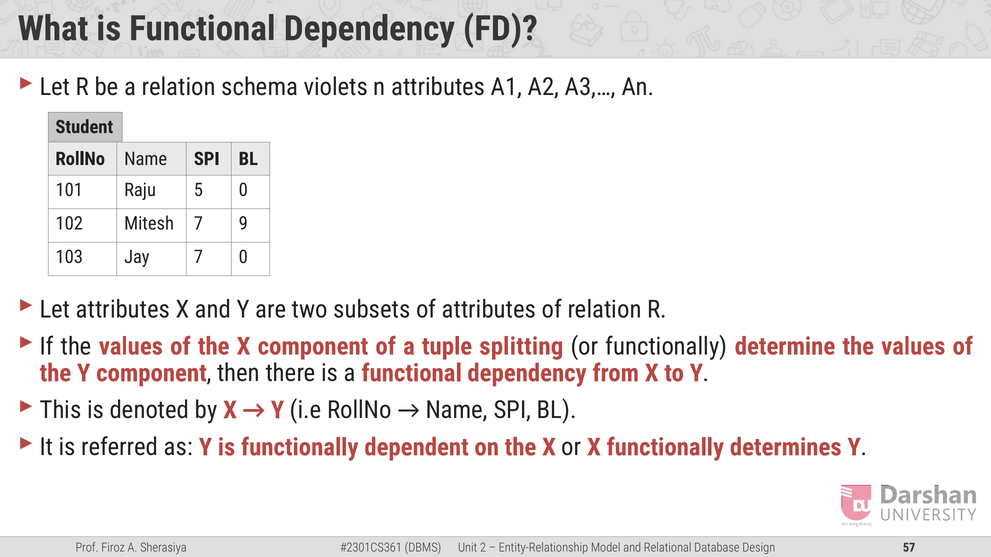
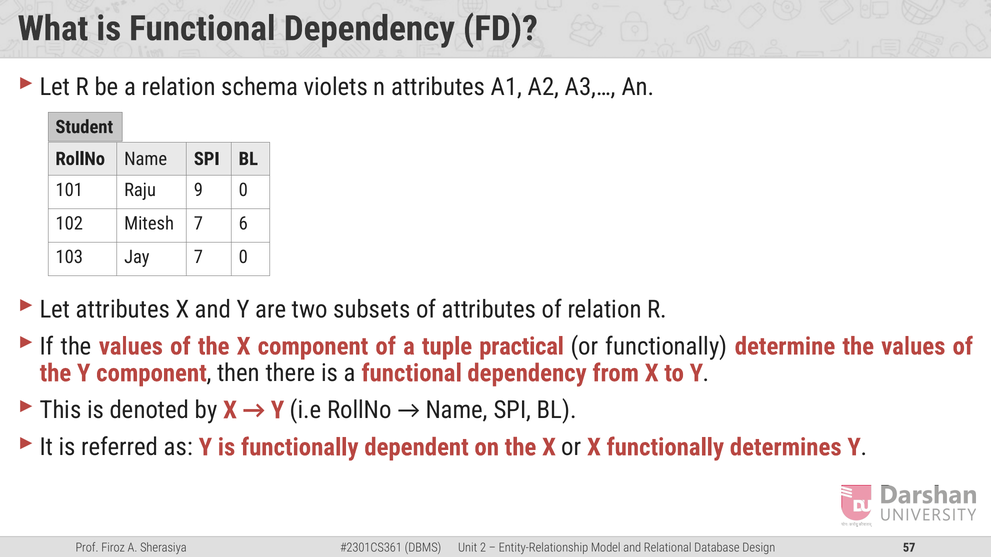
5: 5 -> 9
9: 9 -> 6
splitting: splitting -> practical
